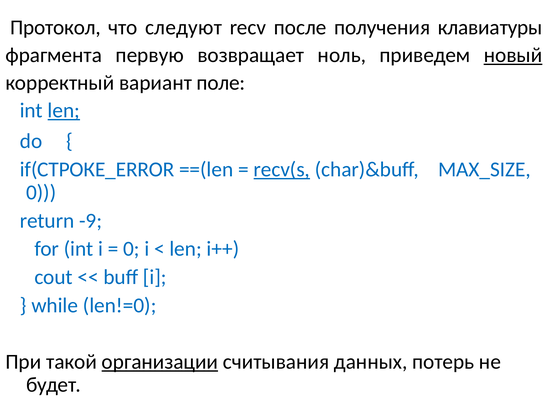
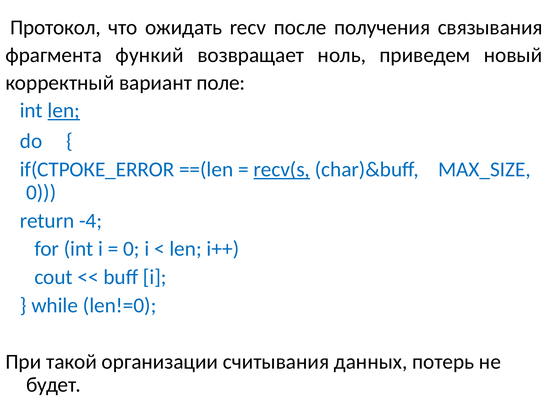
следуют: следуют -> ожидать
клавиатуры: клавиатуры -> связывания
первую: первую -> функий
новый underline: present -> none
-9: -9 -> -4
организации underline: present -> none
